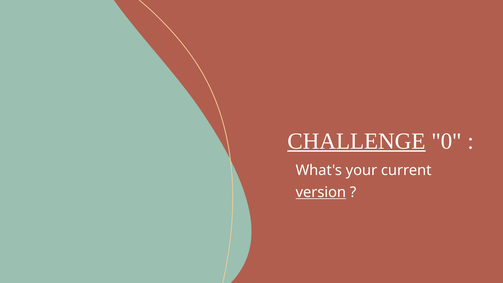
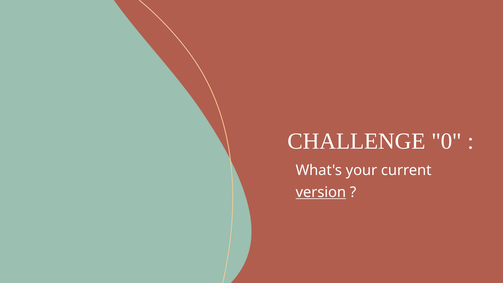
CHALLENGE underline: present -> none
